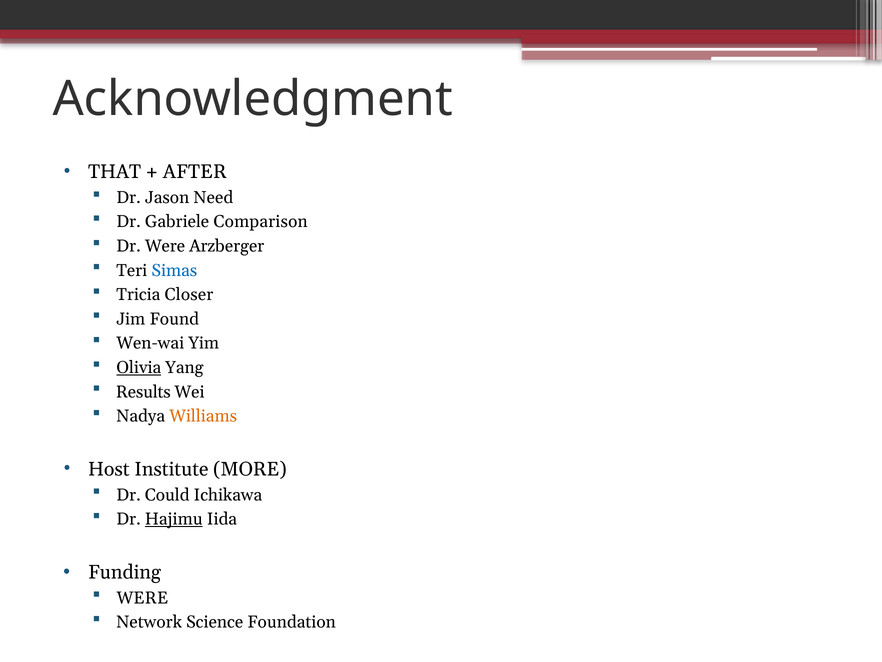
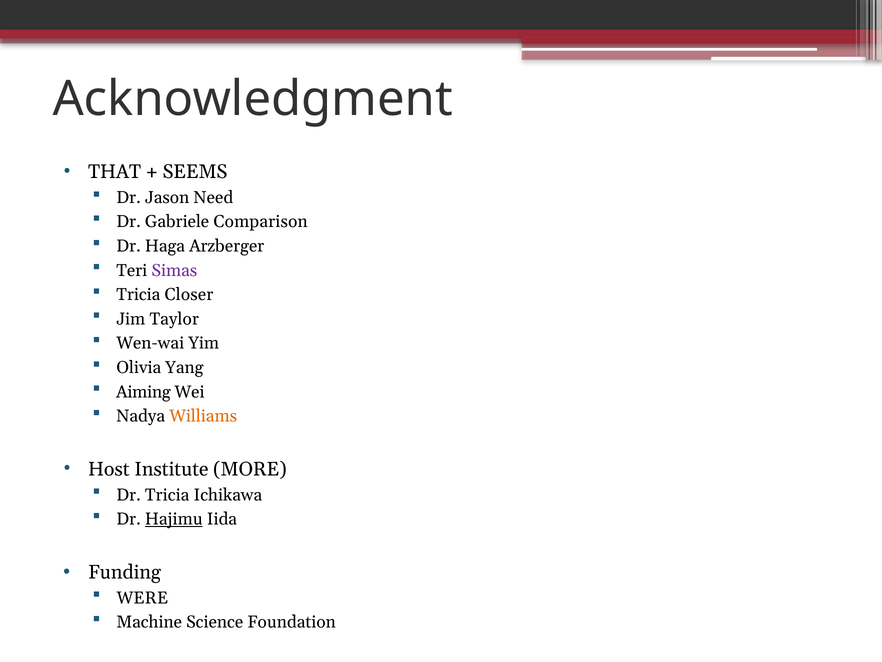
AFTER: AFTER -> SEEMS
Dr Were: Were -> Haga
Simas colour: blue -> purple
Found: Found -> Taylor
Olivia underline: present -> none
Results: Results -> Aiming
Dr Could: Could -> Tricia
Network: Network -> Machine
